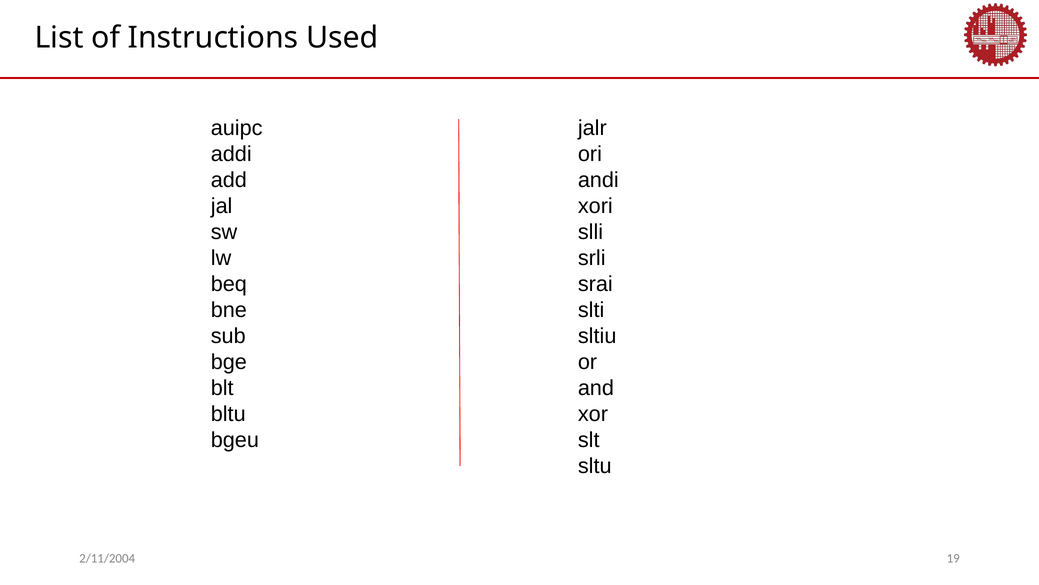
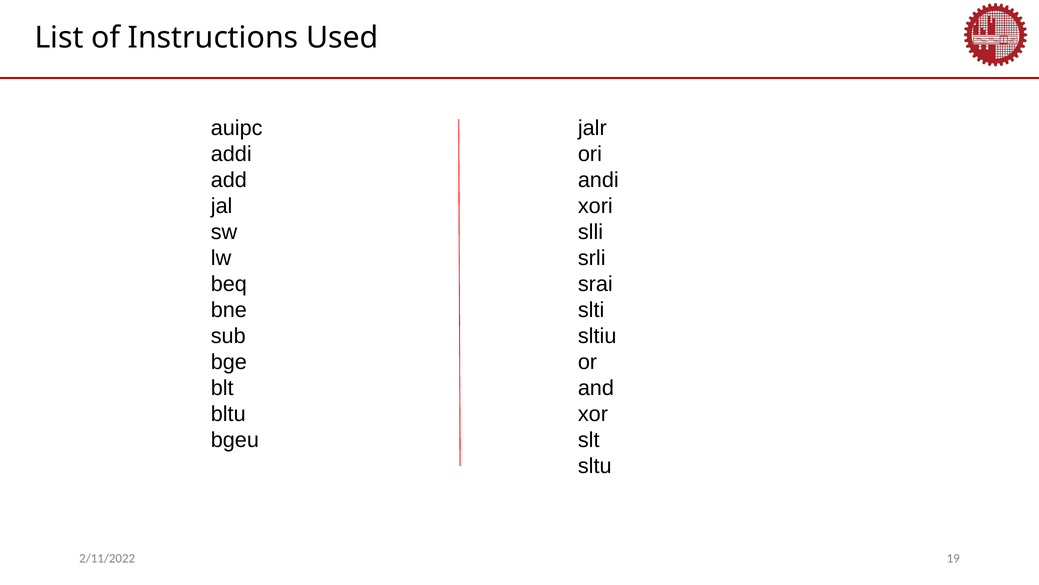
2/11/2004: 2/11/2004 -> 2/11/2022
